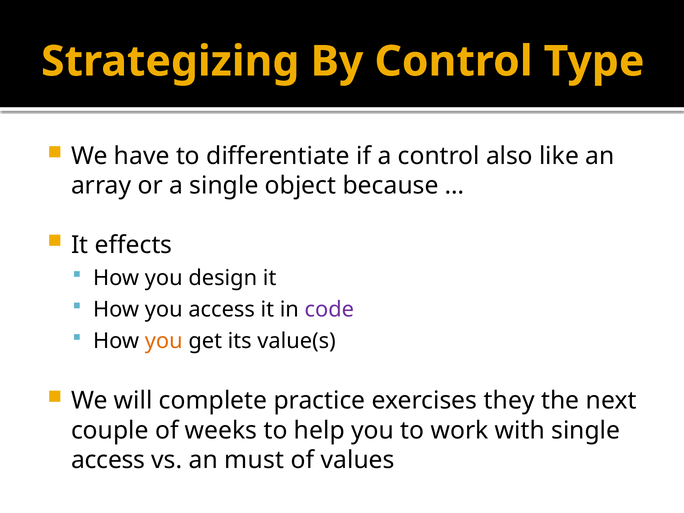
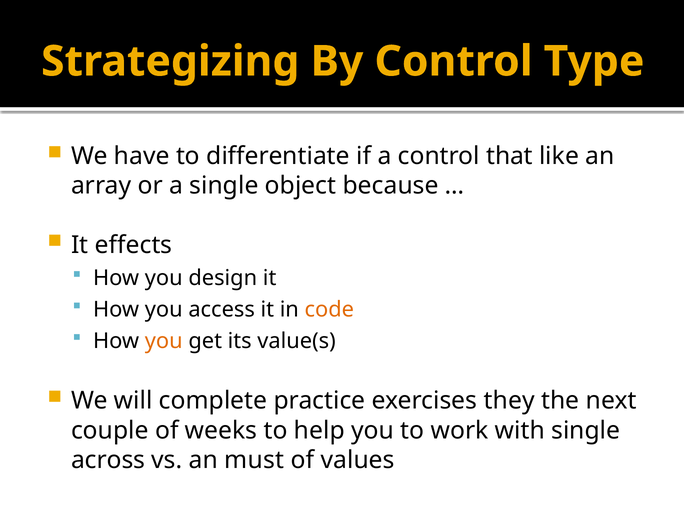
also: also -> that
code colour: purple -> orange
access at (108, 460): access -> across
